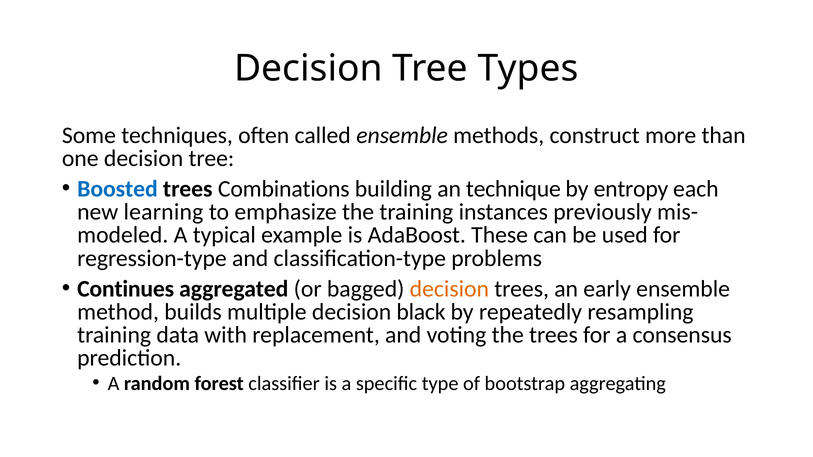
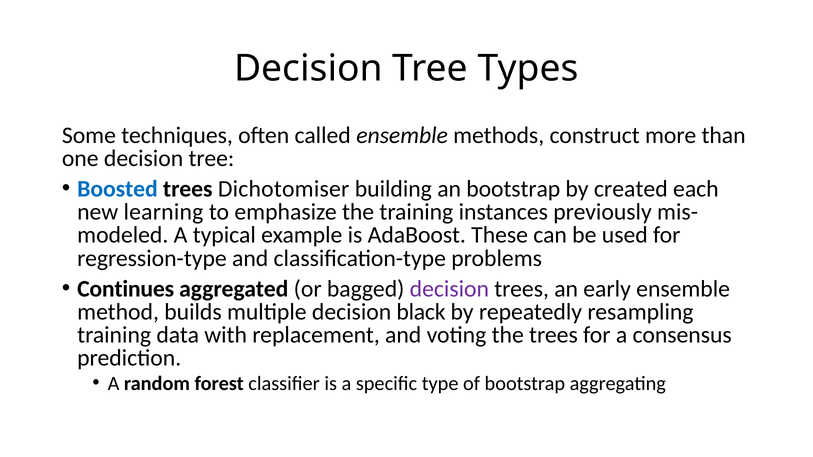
Combinations: Combinations -> Dichotomiser
an technique: technique -> bootstrap
entropy: entropy -> created
decision at (449, 289) colour: orange -> purple
